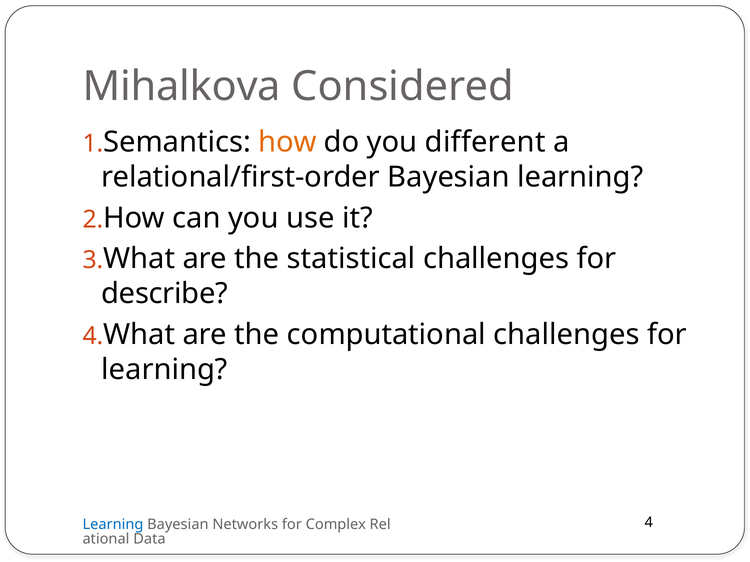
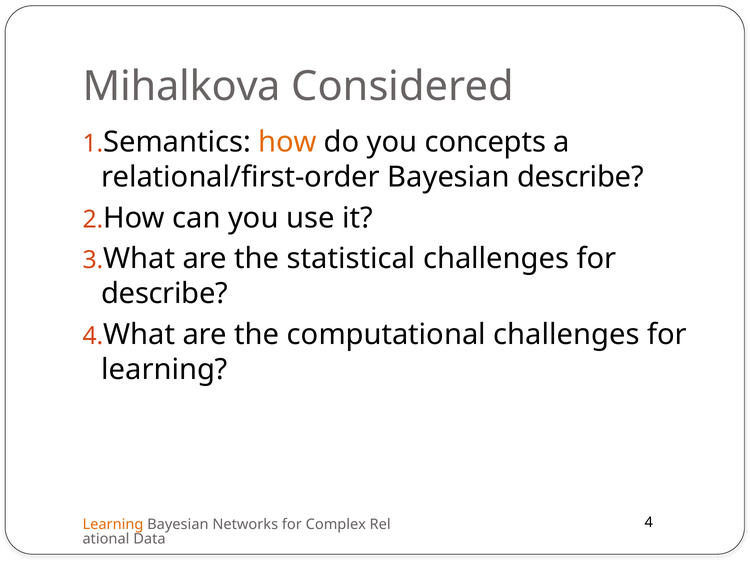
different: different -> concepts
Bayesian learning: learning -> describe
Learning at (113, 525) colour: blue -> orange
